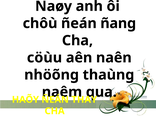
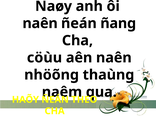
chôù at (40, 23): chôù -> naên
THAY: THAY -> THEO
